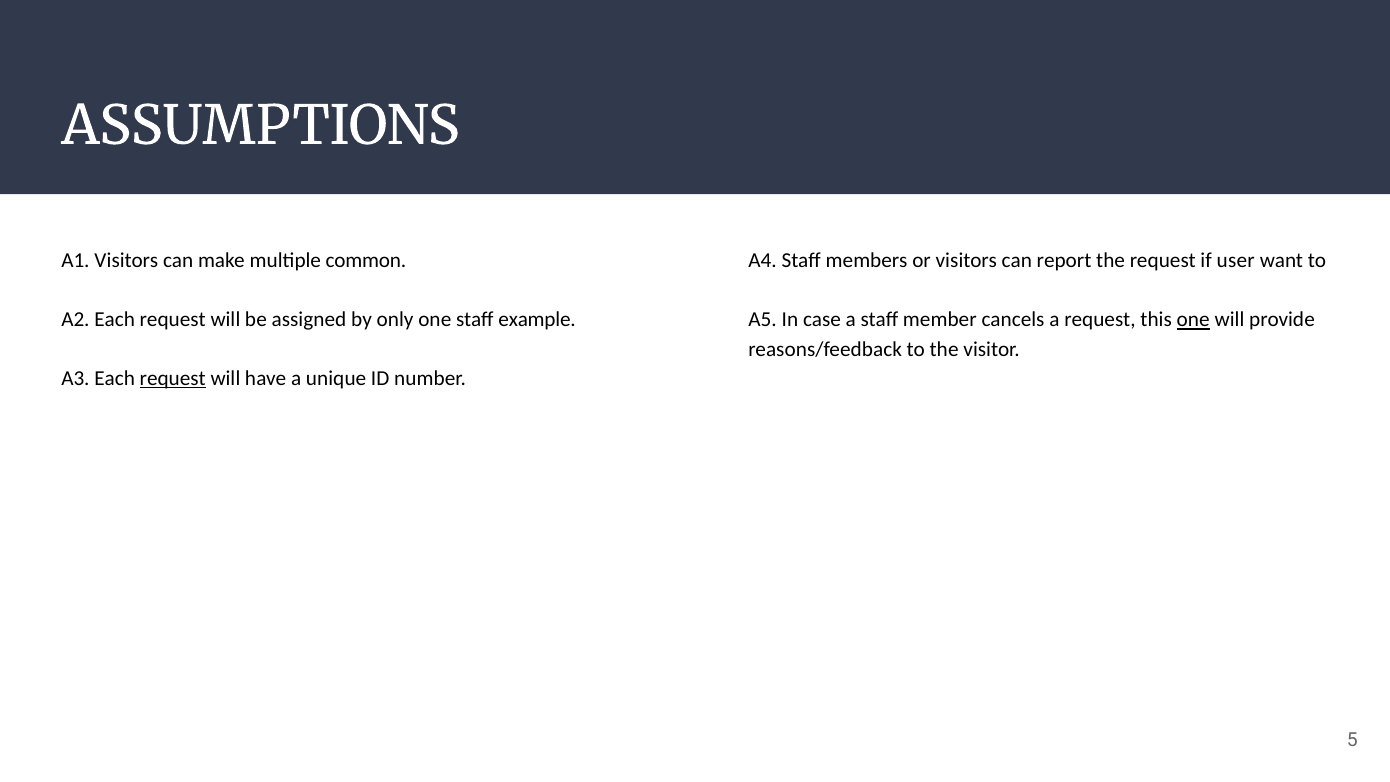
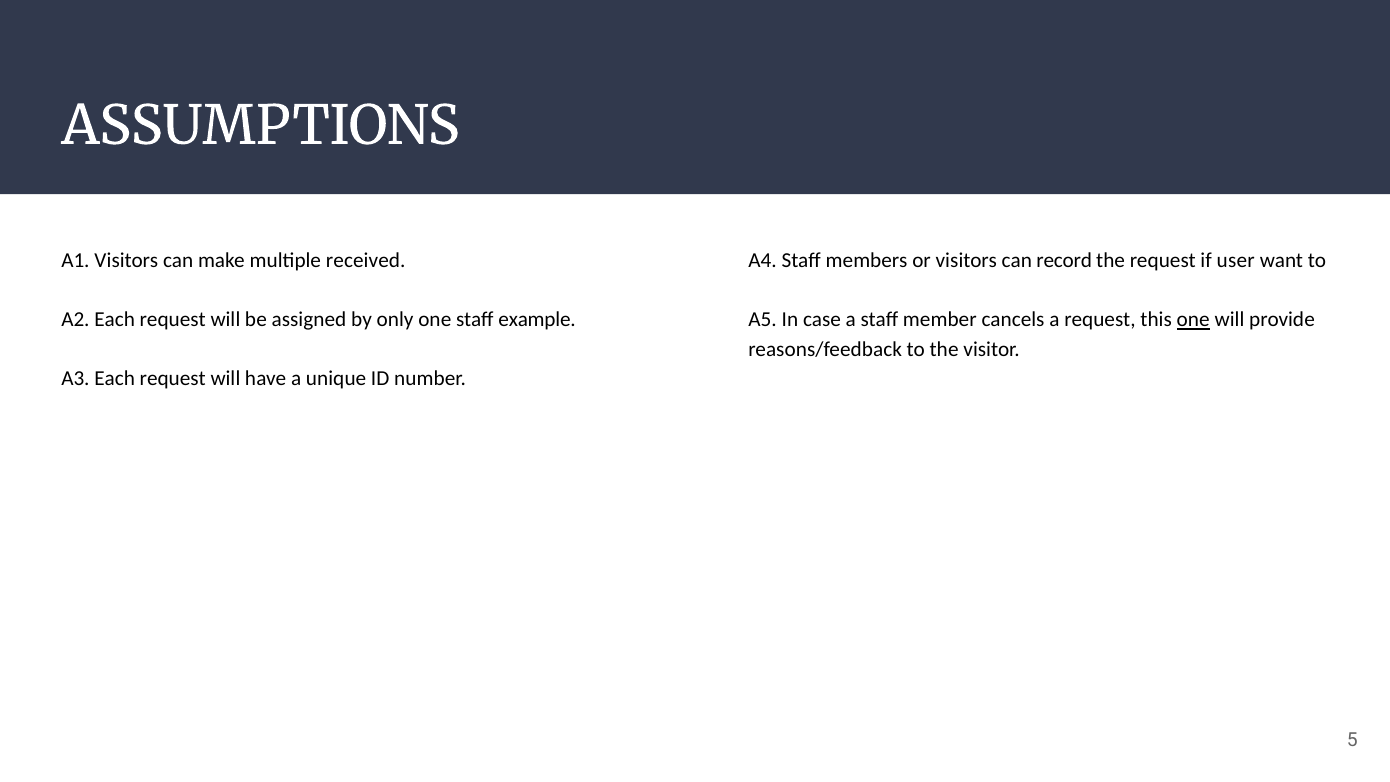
common: common -> received
report: report -> record
request at (173, 378) underline: present -> none
